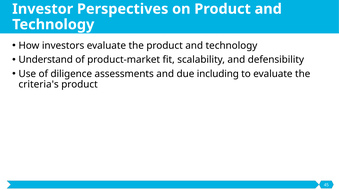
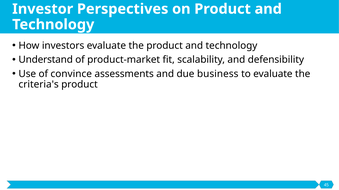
diligence: diligence -> convince
including: including -> business
